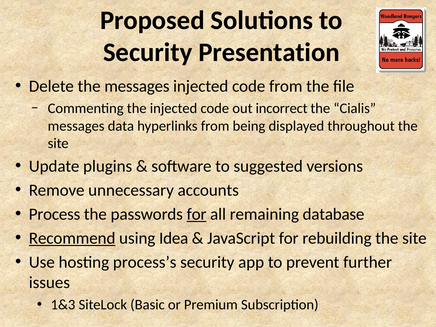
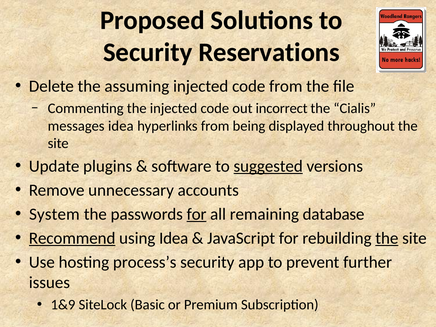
Presentation: Presentation -> Reservations
the messages: messages -> assuming
messages data: data -> idea
suggested underline: none -> present
Process: Process -> System
the at (387, 238) underline: none -> present
1&3: 1&3 -> 1&9
